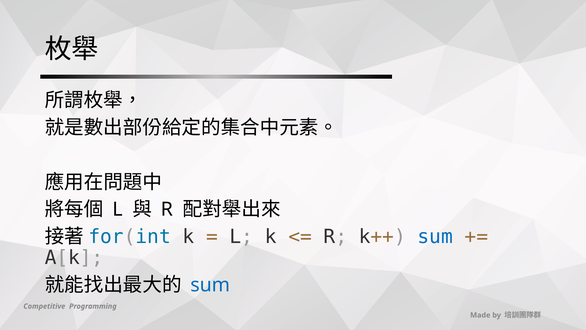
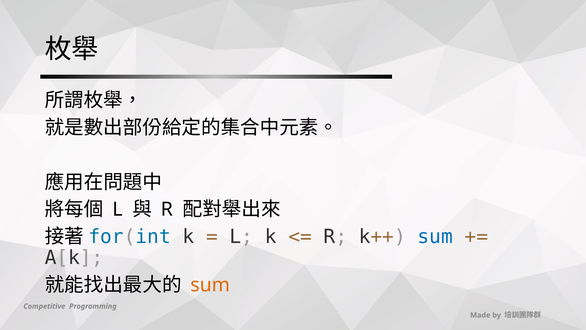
sum at (210, 285) colour: blue -> orange
